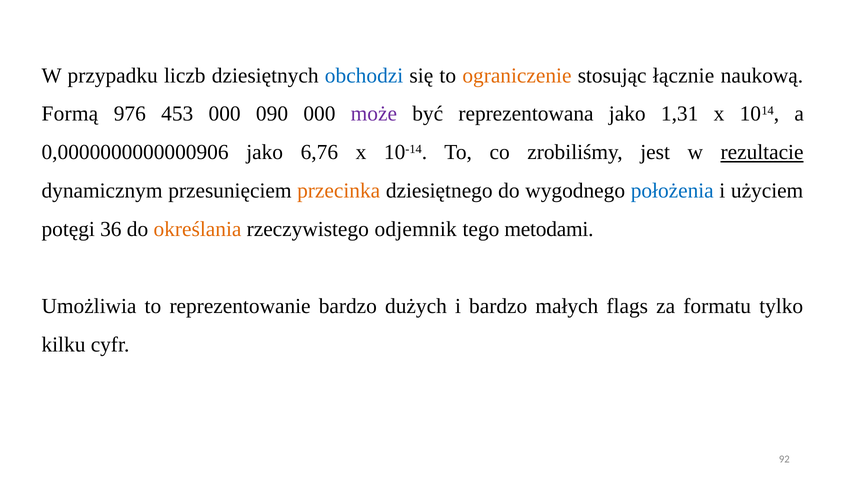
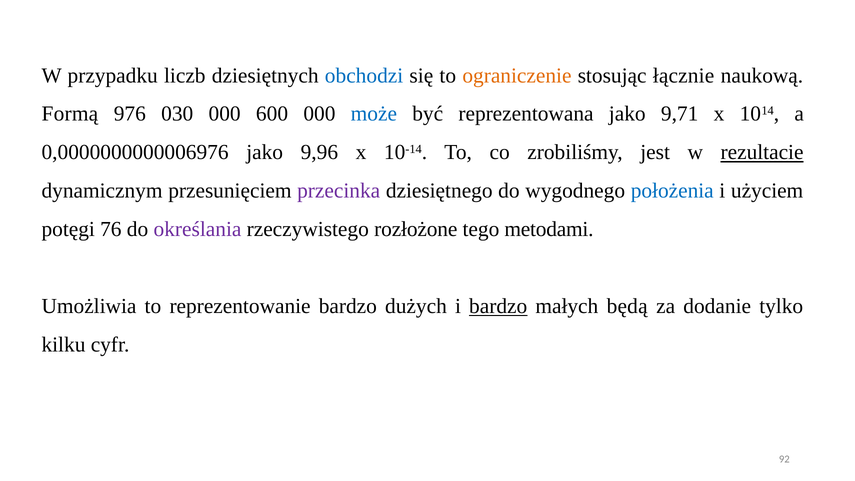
453: 453 -> 030
090: 090 -> 600
może colour: purple -> blue
1,31: 1,31 -> 9,71
0,0000000000000906: 0,0000000000000906 -> 0,0000000000006976
6,76: 6,76 -> 9,96
przecinka colour: orange -> purple
36: 36 -> 76
określania colour: orange -> purple
odjemnik: odjemnik -> rozłożone
bardzo at (498, 306) underline: none -> present
flags: flags -> będą
formatu: formatu -> dodanie
